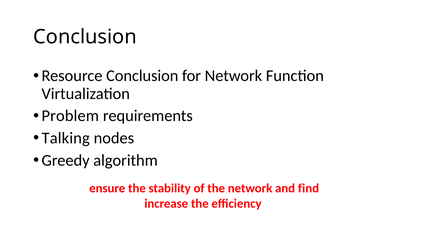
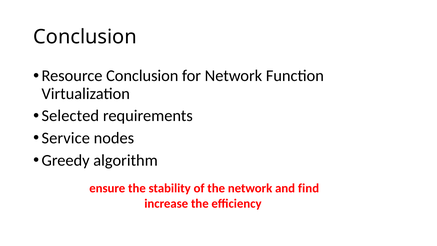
Problem: Problem -> Selected
Talking: Talking -> Service
